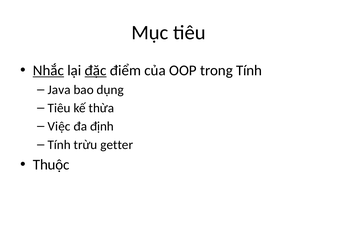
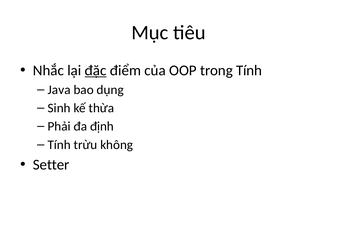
Nhắc underline: present -> none
Tiêu at (59, 108): Tiêu -> Sinh
Việc: Việc -> Phải
getter: getter -> không
Thuộc: Thuộc -> Setter
